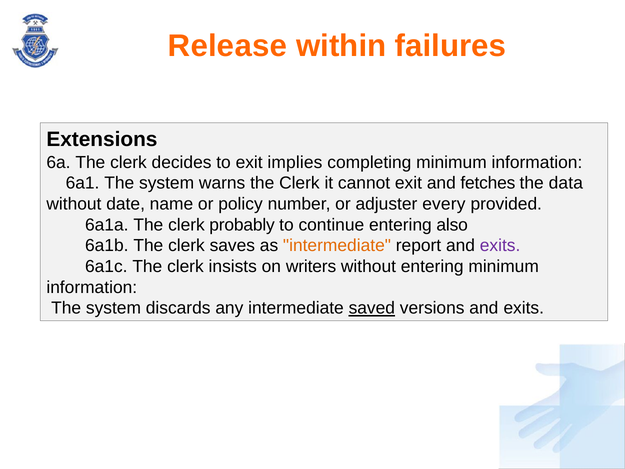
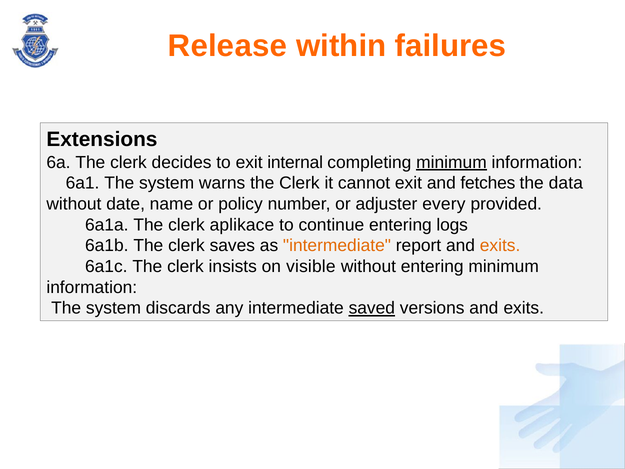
implies: implies -> internal
minimum at (451, 162) underline: none -> present
probably: probably -> aplikace
also: also -> logs
exits at (500, 246) colour: purple -> orange
writers: writers -> visible
